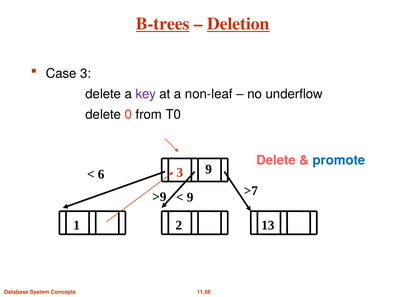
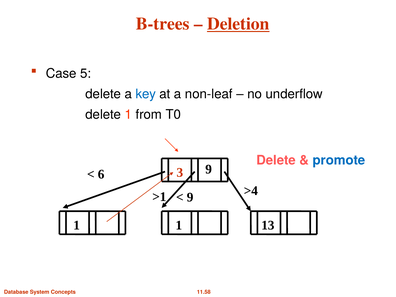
B-trees underline: present -> none
Case 3: 3 -> 5
key colour: purple -> blue
delete 0: 0 -> 1
>9: >9 -> >1
>7: >7 -> >4
1 2: 2 -> 1
